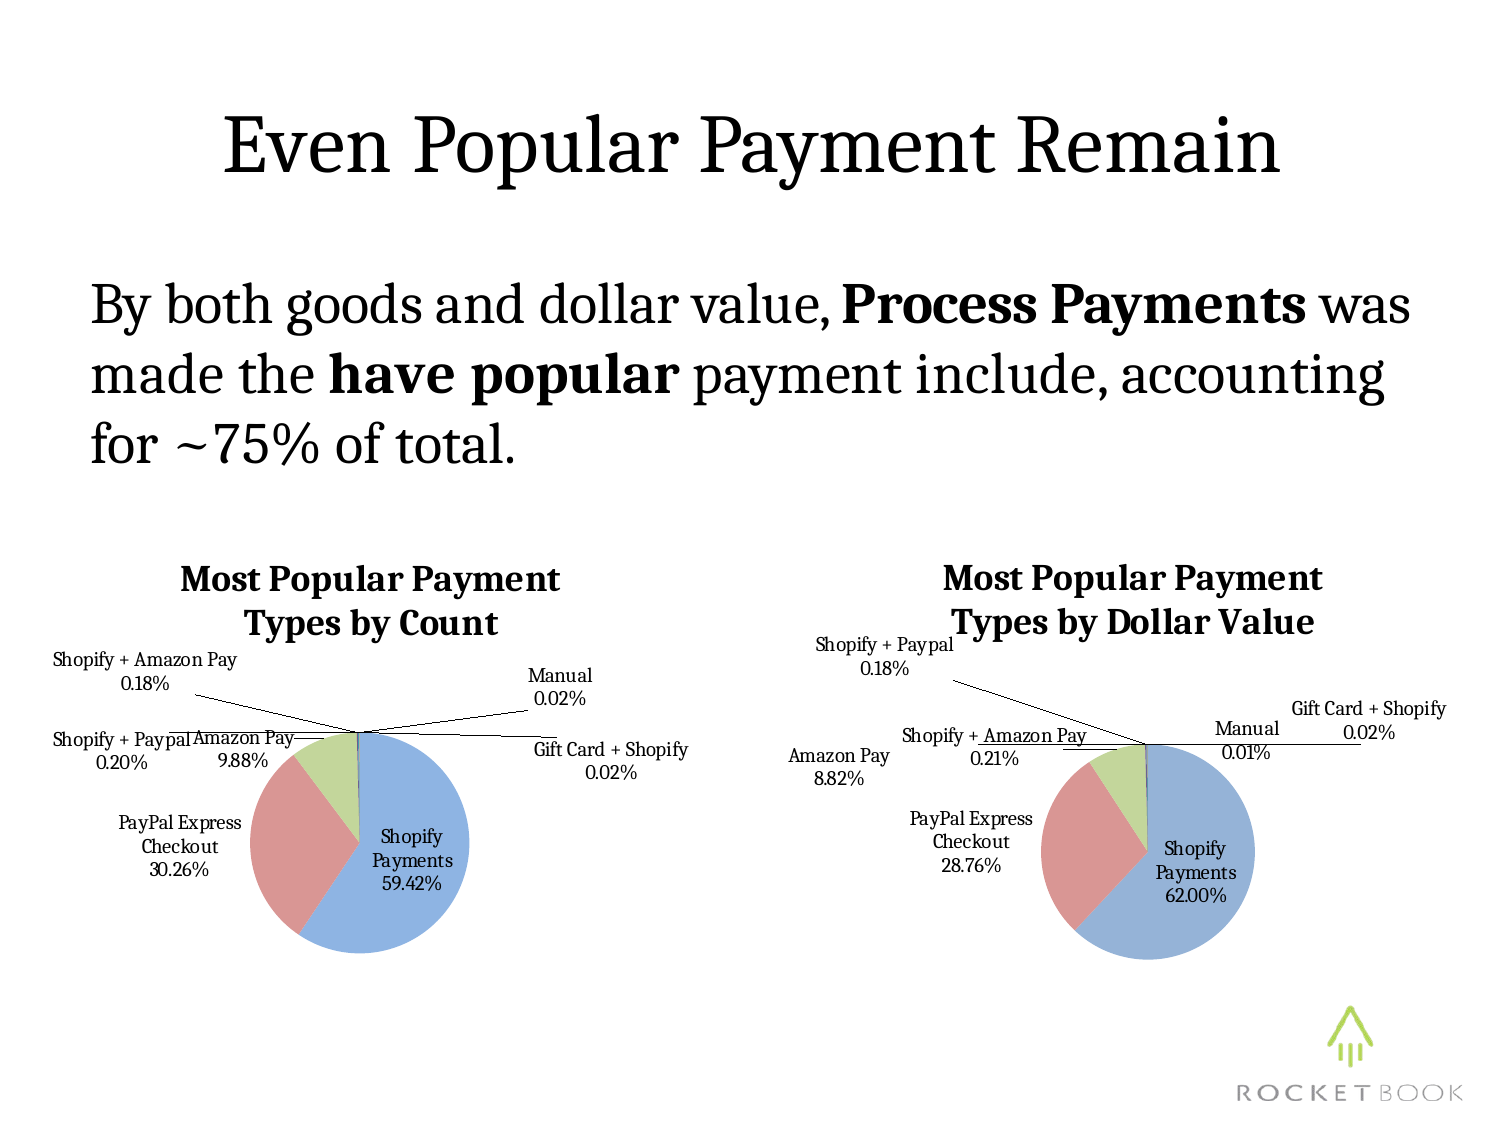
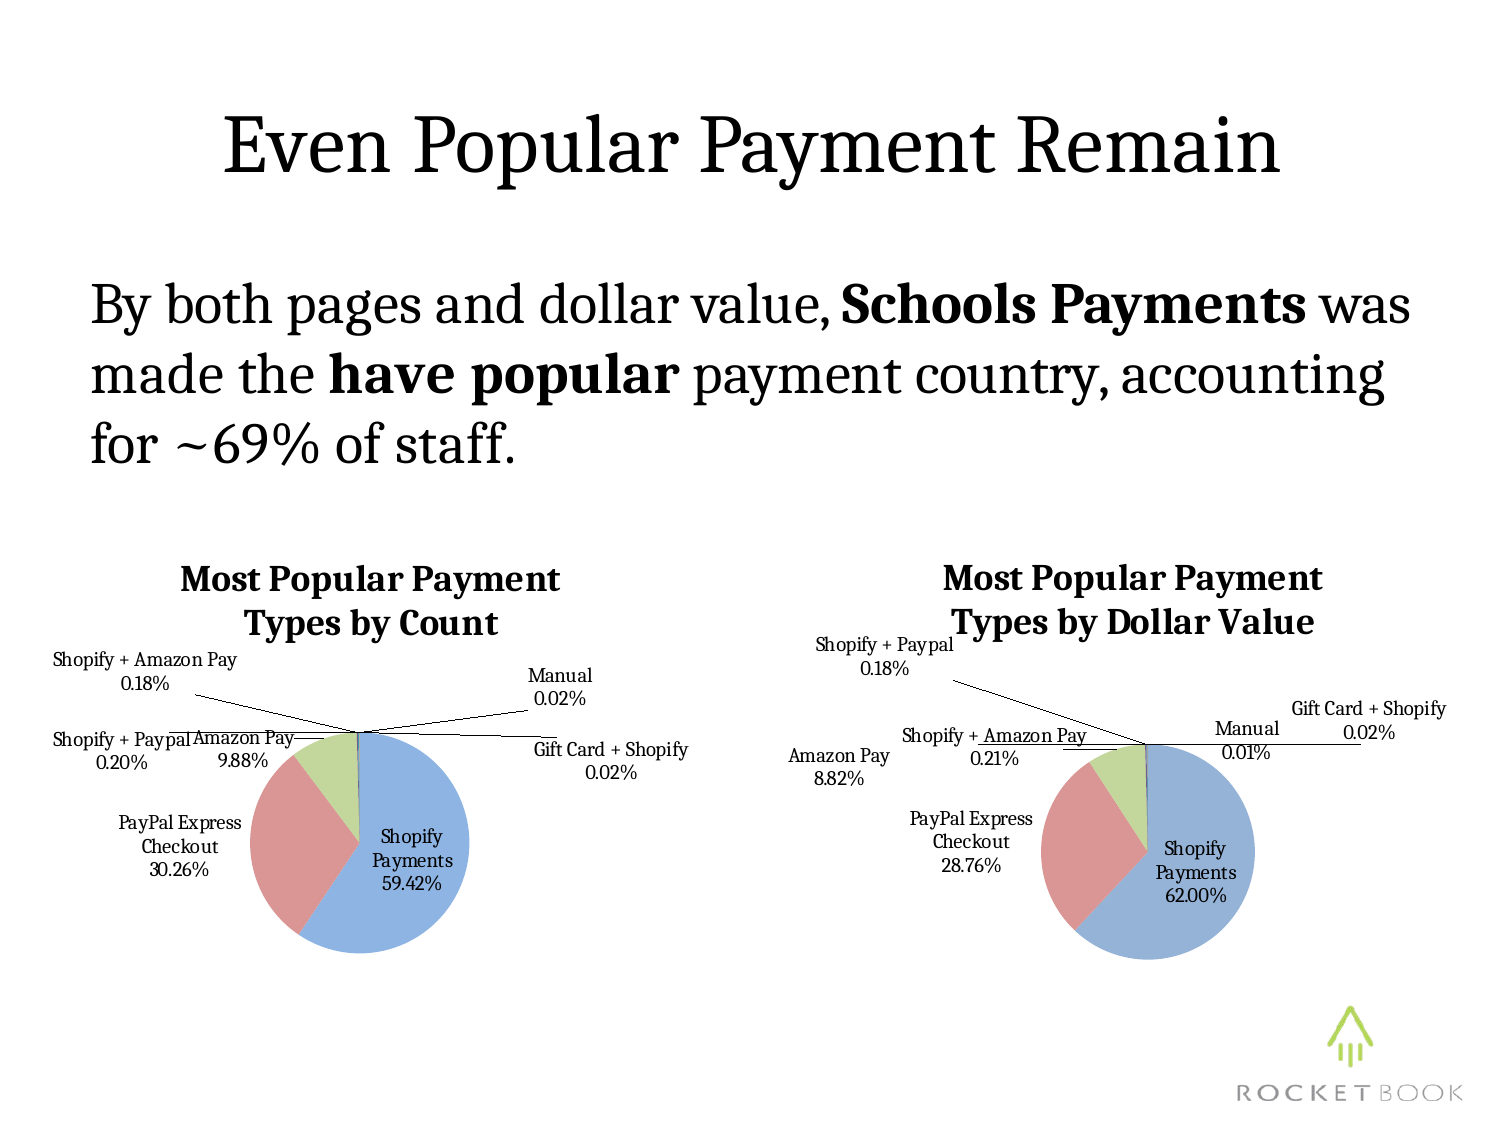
goods: goods -> pages
Process: Process -> Schools
include: include -> country
~75%: ~75% -> ~69%
total: total -> staff
